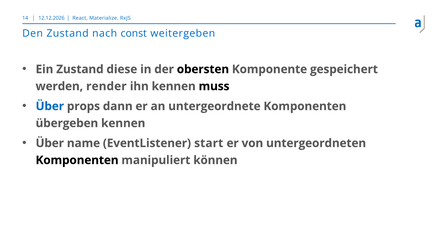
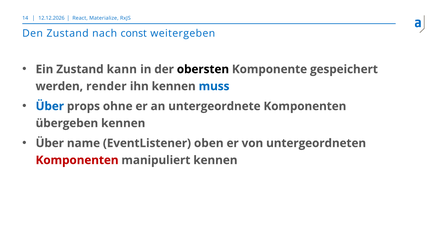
diese: diese -> kann
muss colour: black -> blue
dann: dann -> ohne
start: start -> oben
Komponenten at (77, 160) colour: black -> red
manipuliert können: können -> kennen
